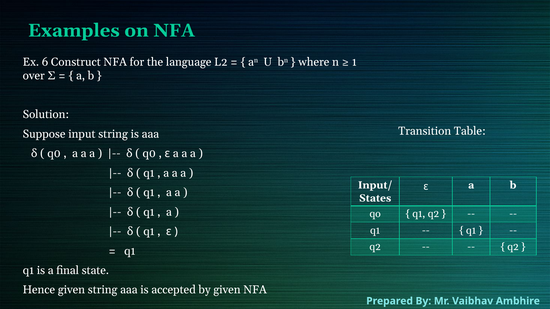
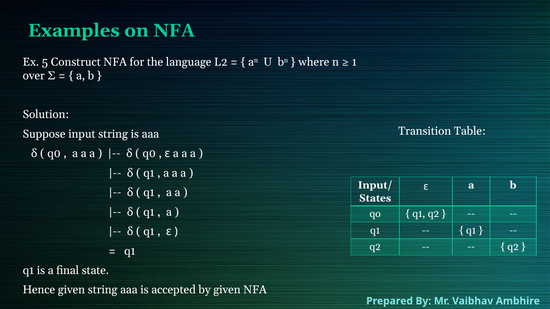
6: 6 -> 5
